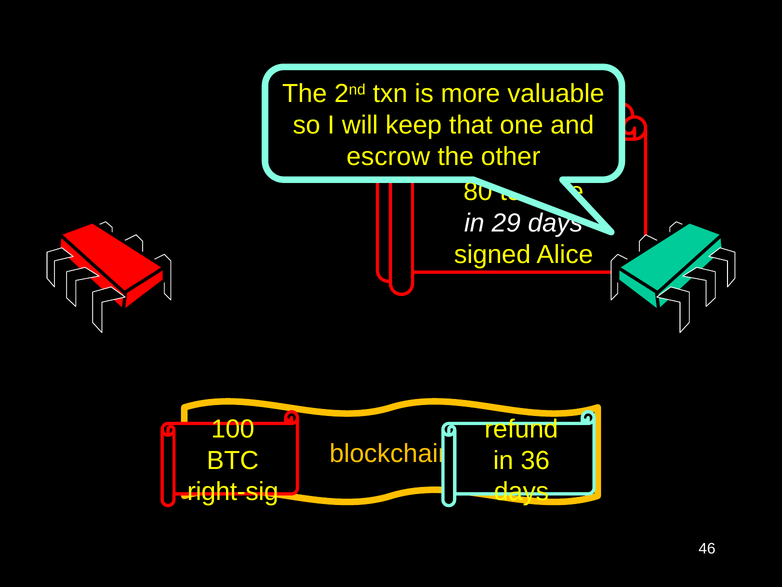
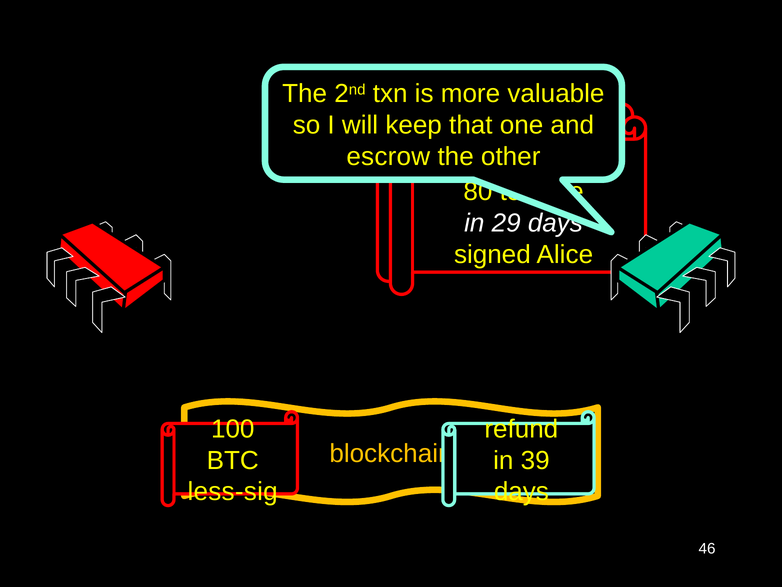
36: 36 -> 39
right-sig: right-sig -> less-sig
